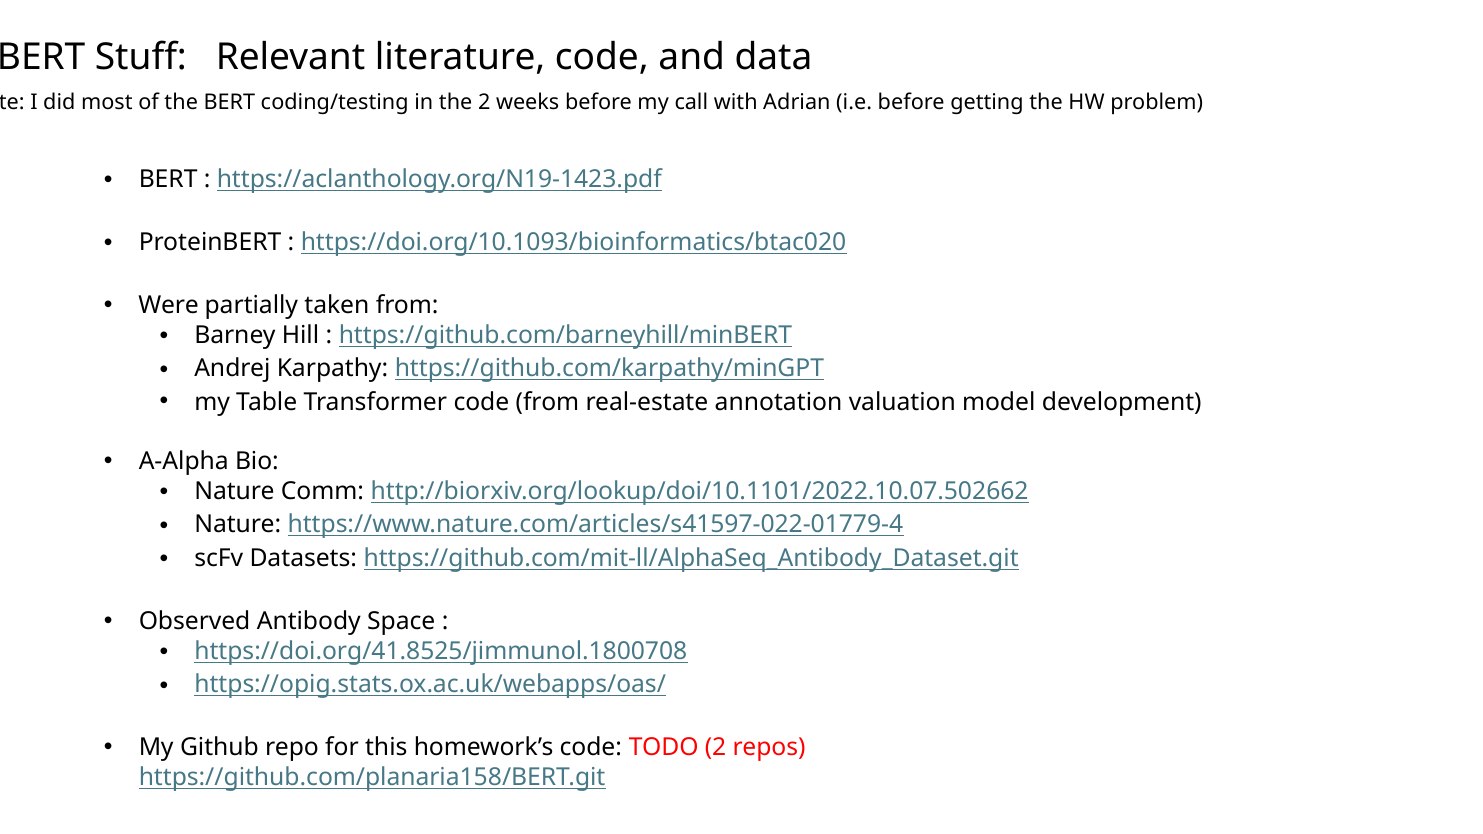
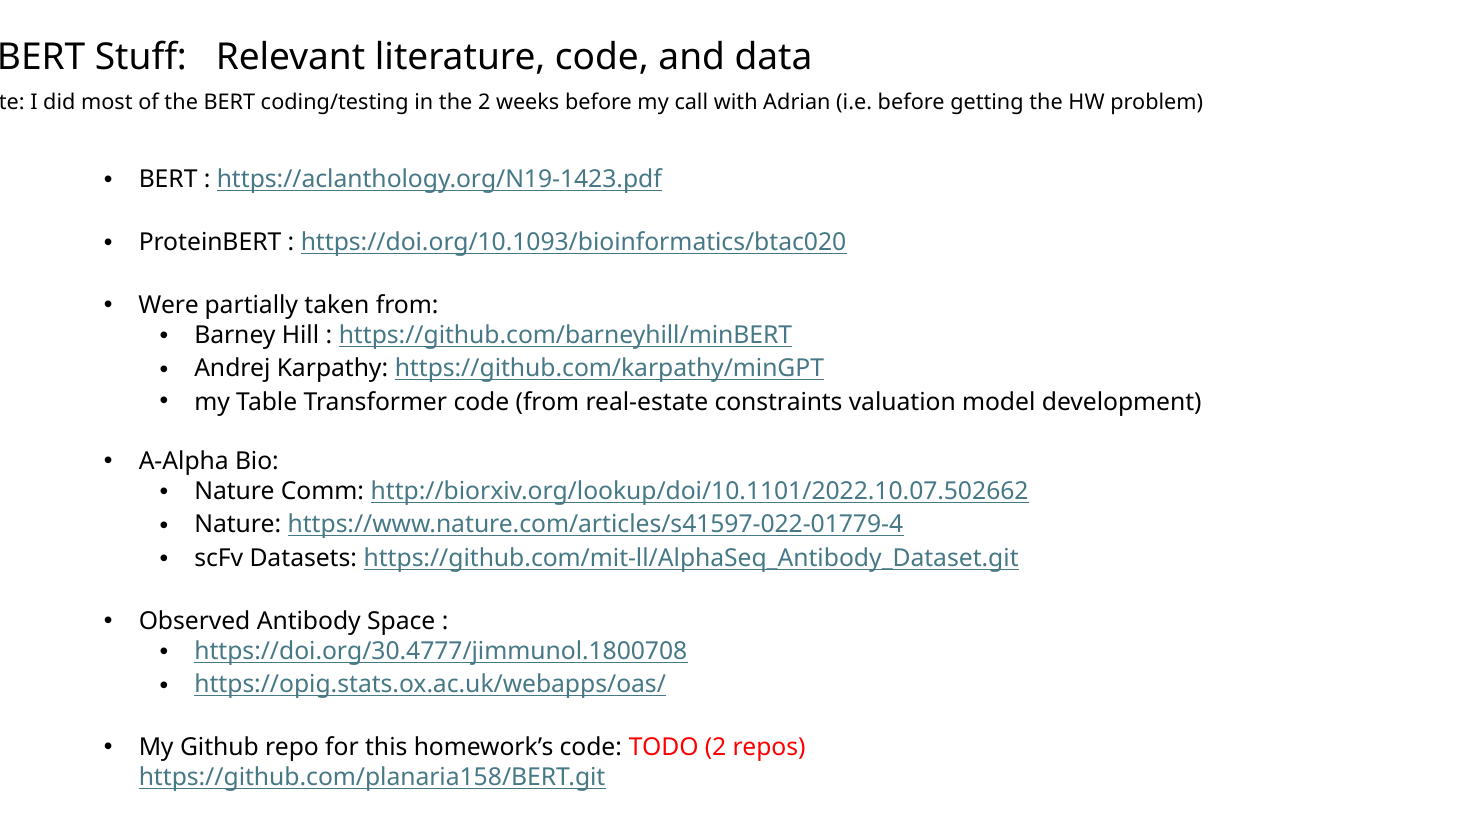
annotation: annotation -> constraints
https://doi.org/41.8525/jimmunol.1800708: https://doi.org/41.8525/jimmunol.1800708 -> https://doi.org/30.4777/jimmunol.1800708
